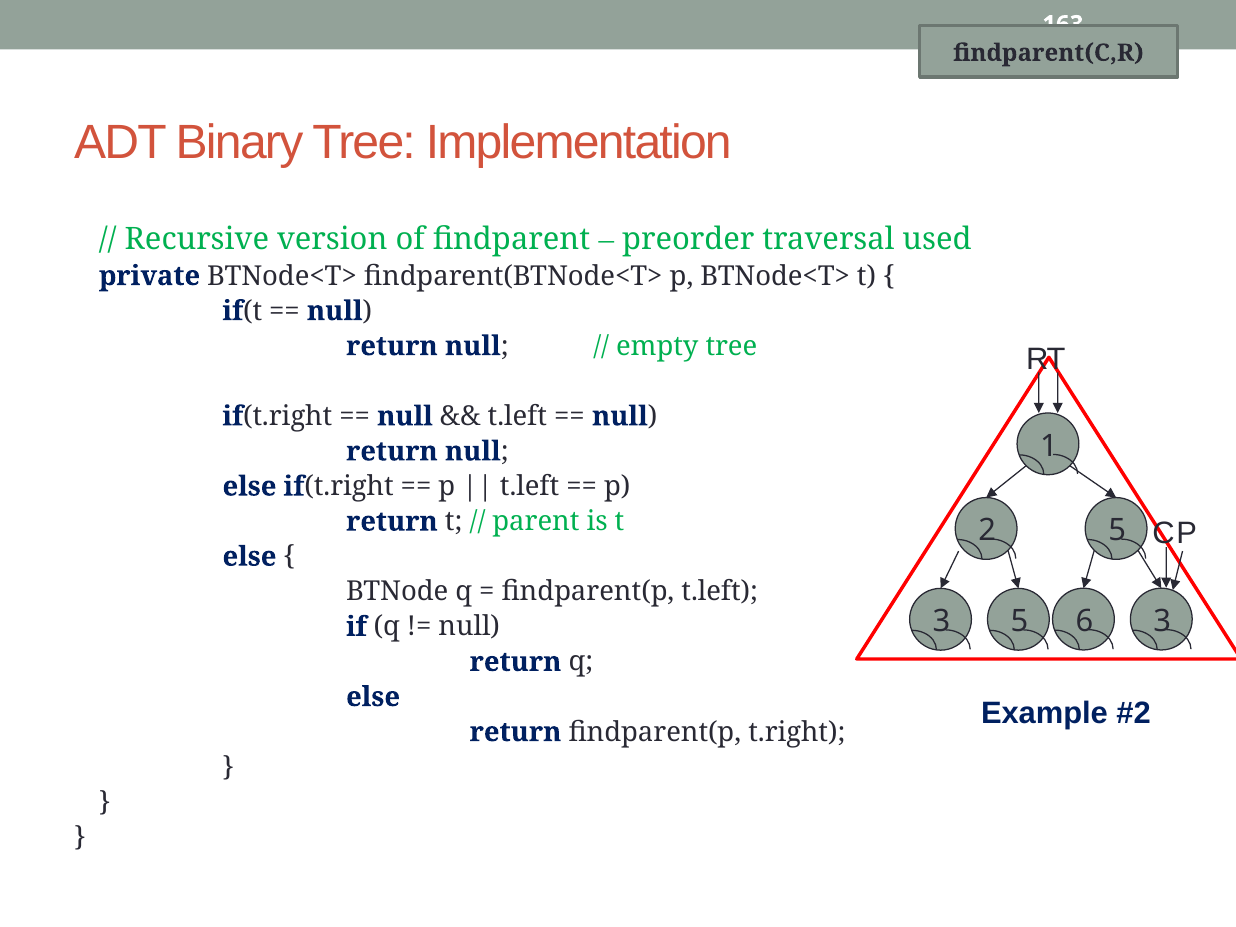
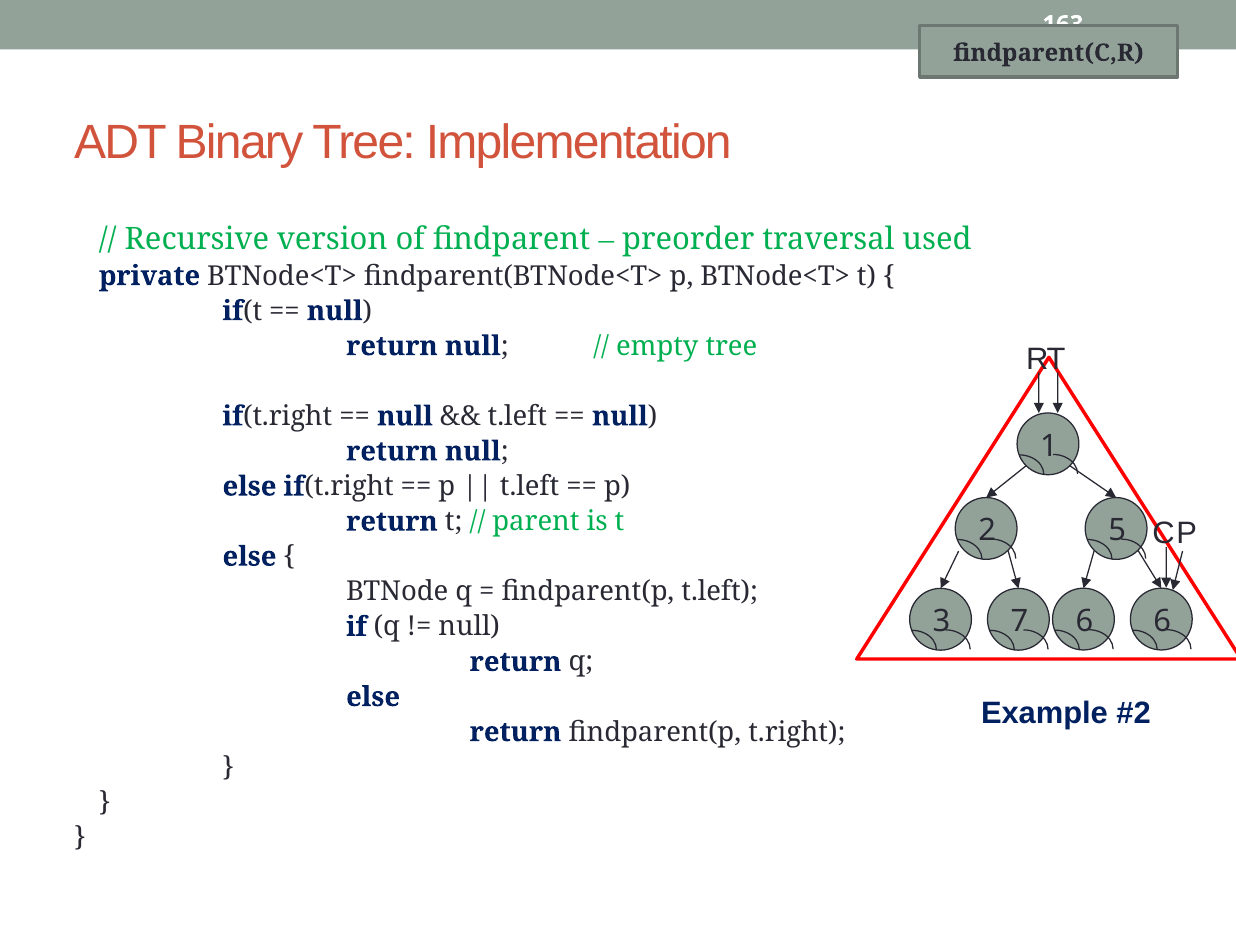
6 3: 3 -> 6
3 5: 5 -> 7
